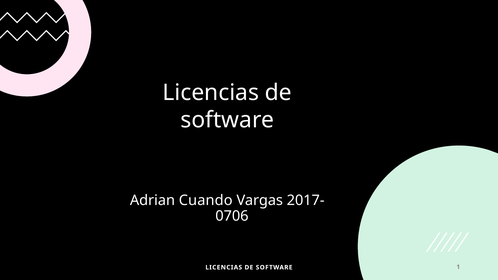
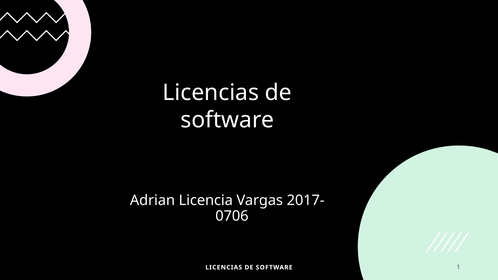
Cuando: Cuando -> Licencia
